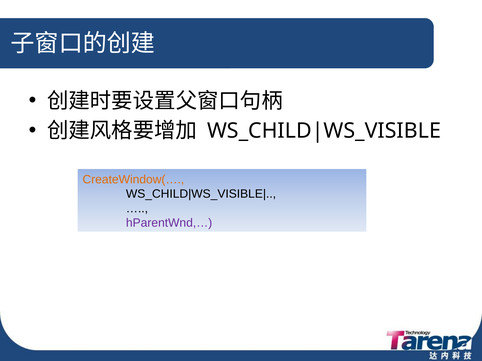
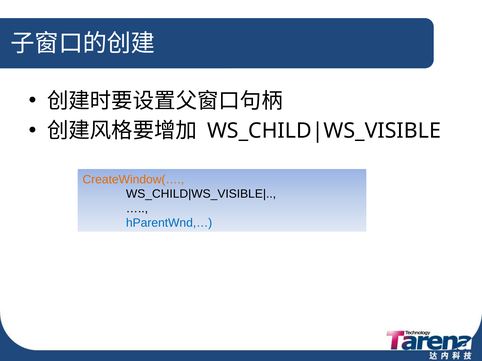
hParentWnd,… colour: purple -> blue
